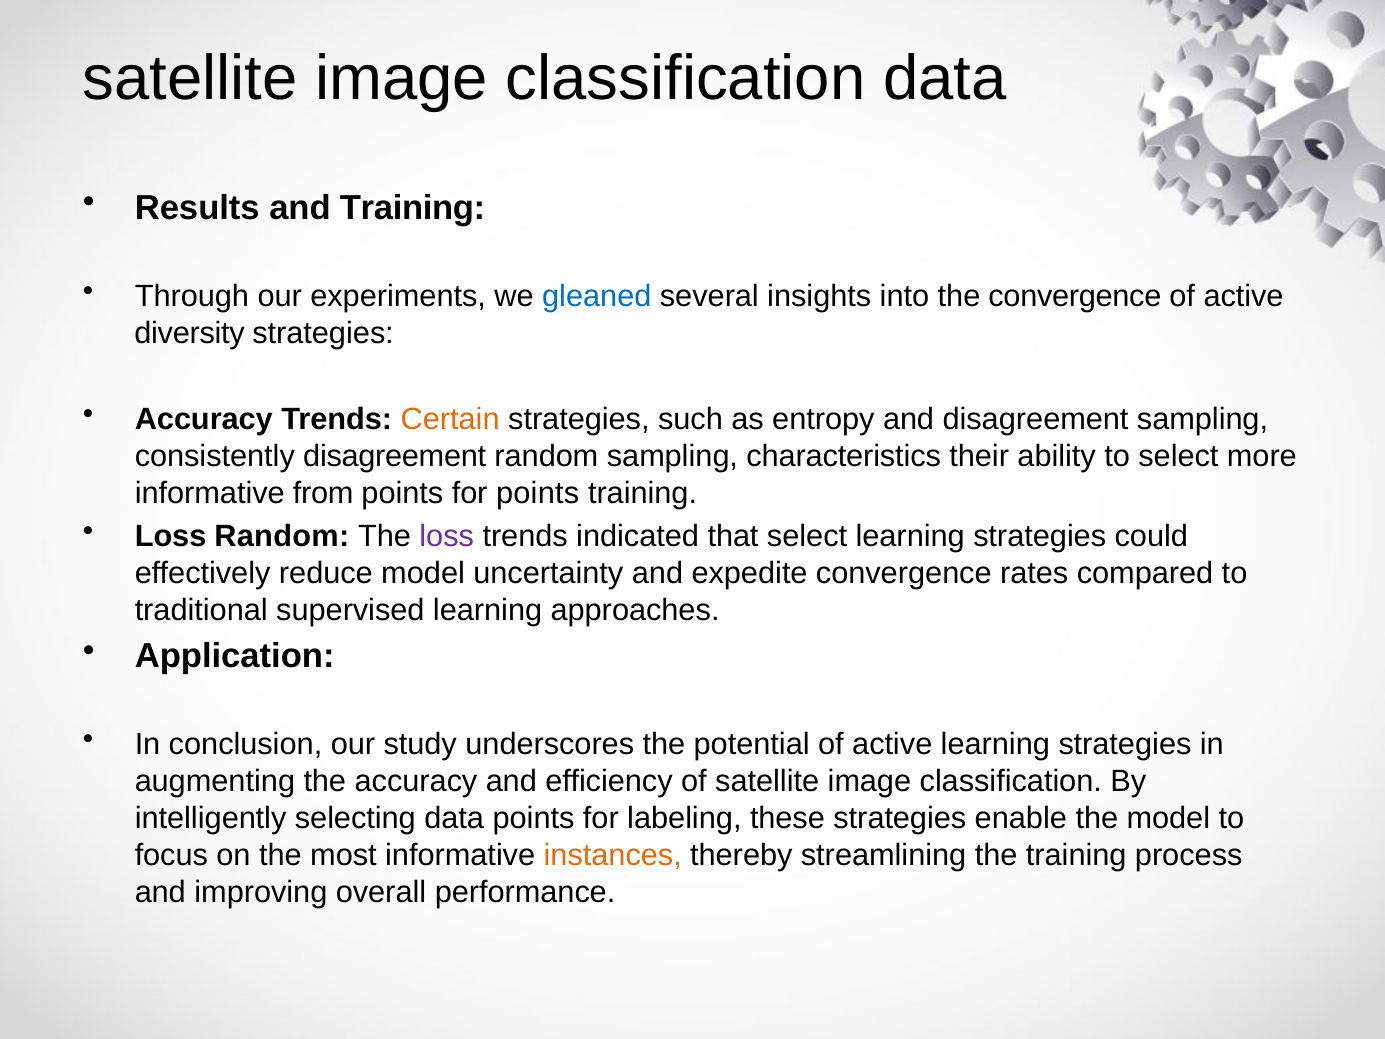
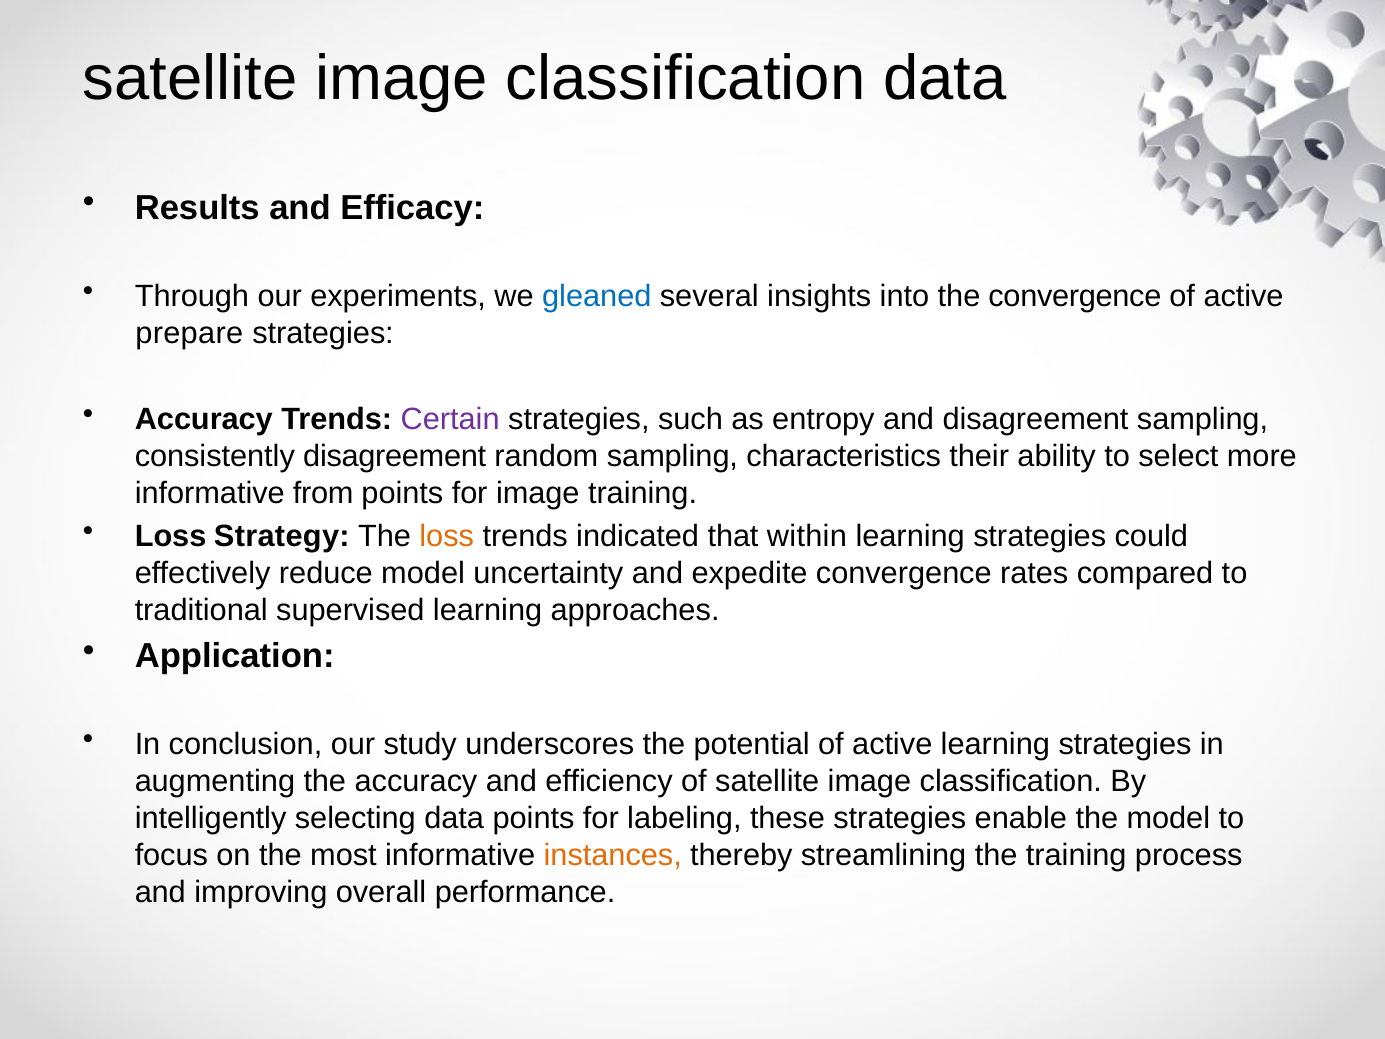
and Training: Training -> Efficacy
diversity: diversity -> prepare
Certain colour: orange -> purple
for points: points -> image
Loss Random: Random -> Strategy
loss at (447, 536) colour: purple -> orange
that select: select -> within
